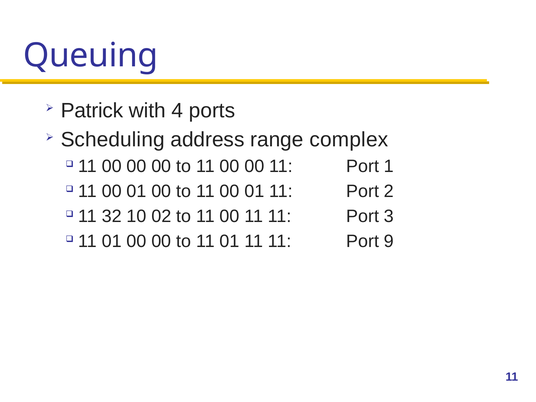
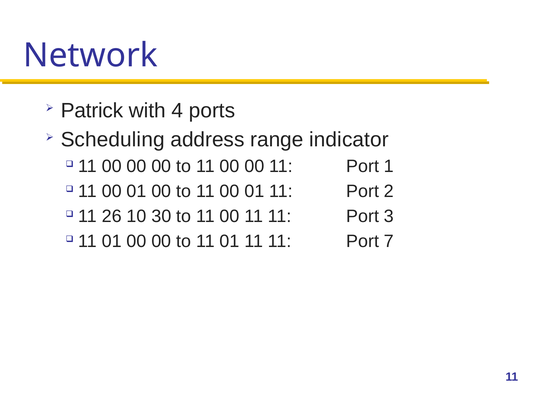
Queuing: Queuing -> Network
complex: complex -> indicator
32: 32 -> 26
02: 02 -> 30
9: 9 -> 7
